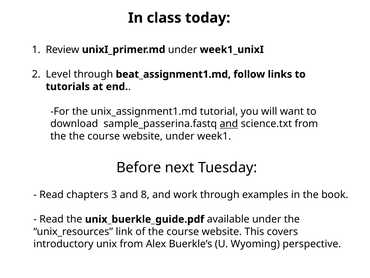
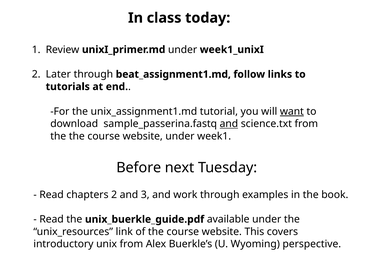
Level: Level -> Later
want underline: none -> present
chapters 3: 3 -> 2
8: 8 -> 3
